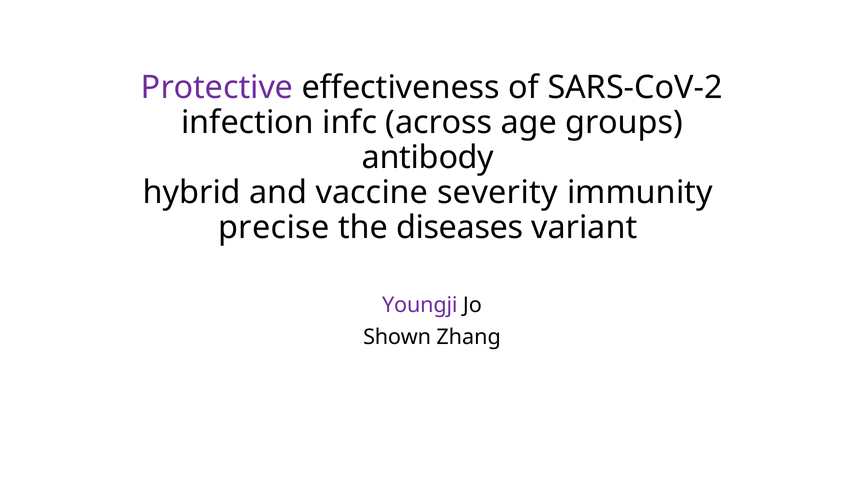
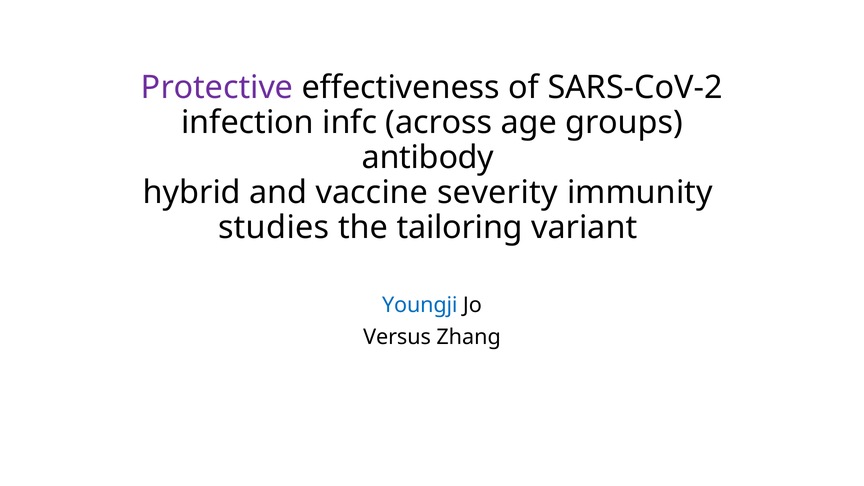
precise: precise -> studies
diseases: diseases -> tailoring
Youngji colour: purple -> blue
Shown: Shown -> Versus
